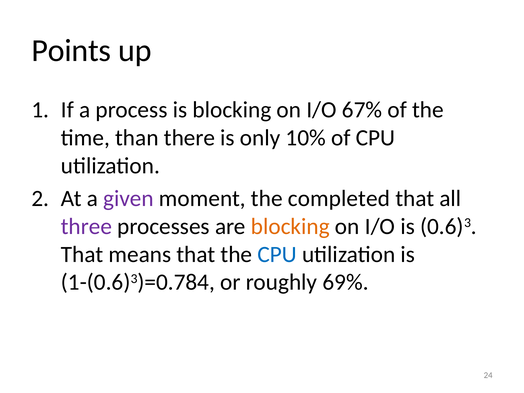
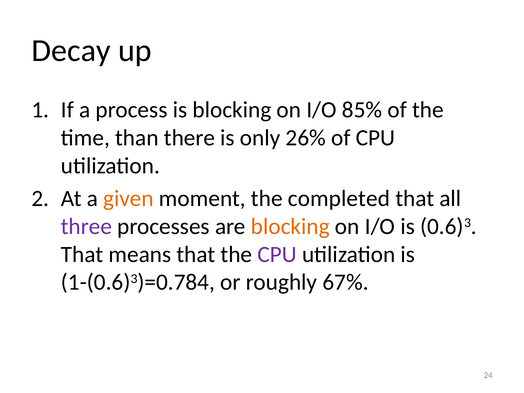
Points: Points -> Decay
67%: 67% -> 85%
10%: 10% -> 26%
given colour: purple -> orange
CPU at (277, 254) colour: blue -> purple
69%: 69% -> 67%
